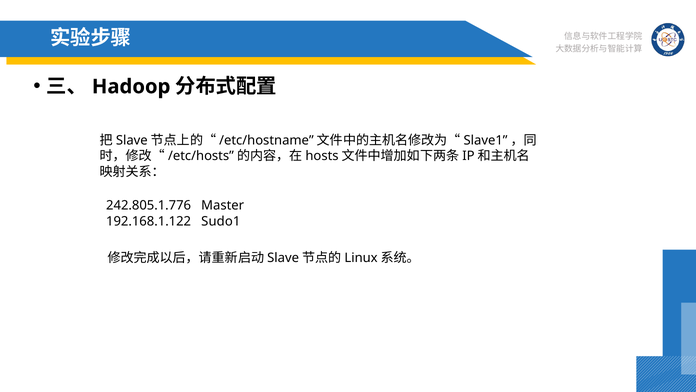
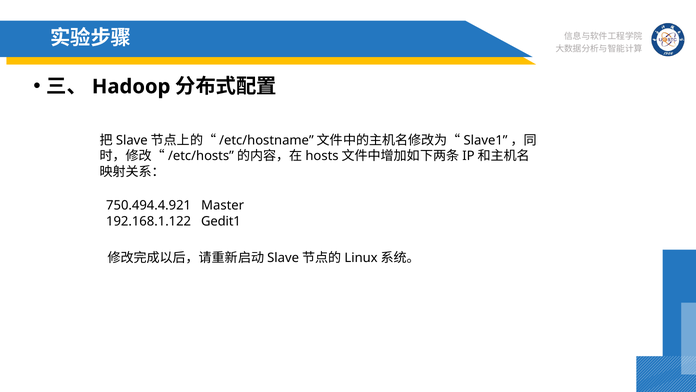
242.805.1.776: 242.805.1.776 -> 750.494.4.921
Sudo1: Sudo1 -> Gedit1
